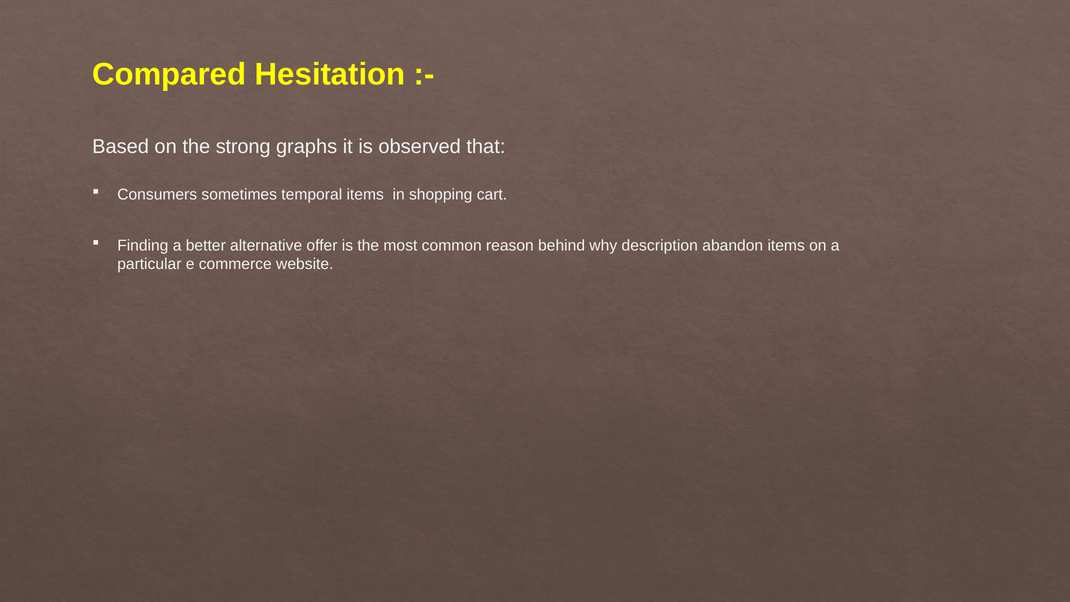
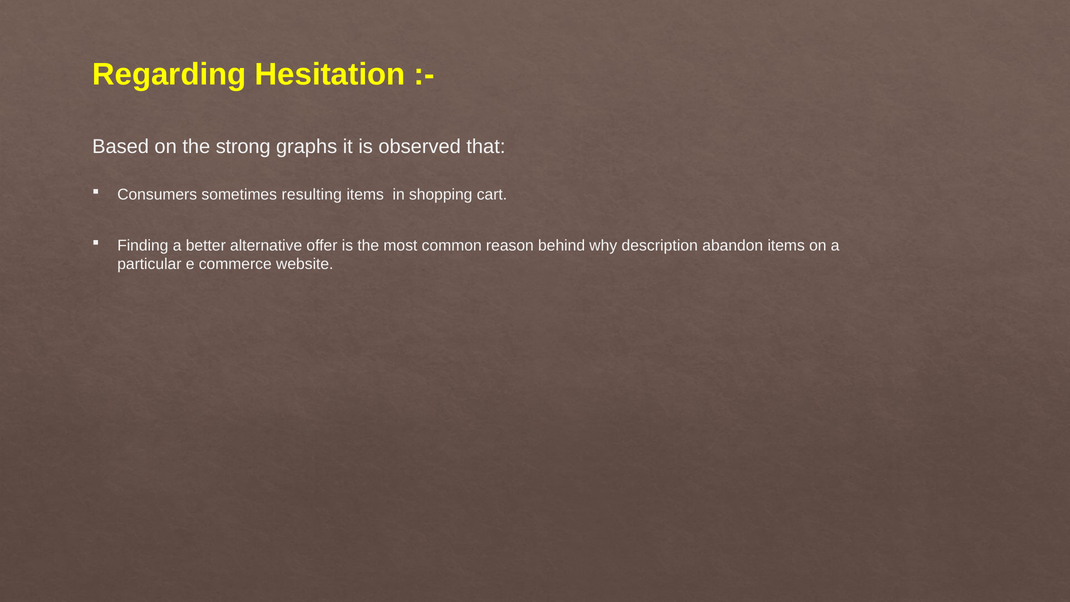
Compared: Compared -> Regarding
temporal: temporal -> resulting
